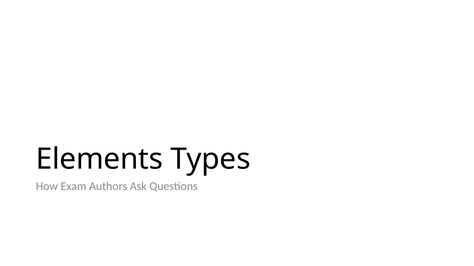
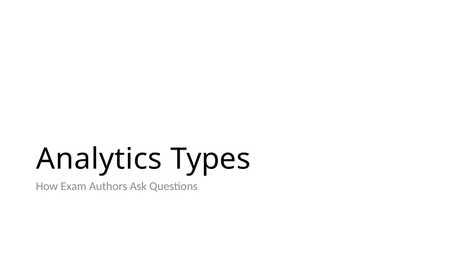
Elements: Elements -> Analytics
